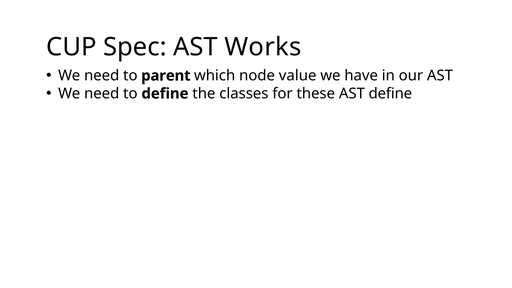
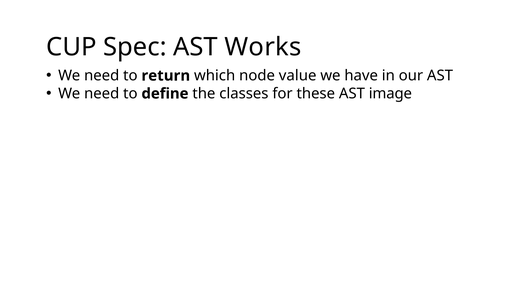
parent: parent -> return
AST define: define -> image
